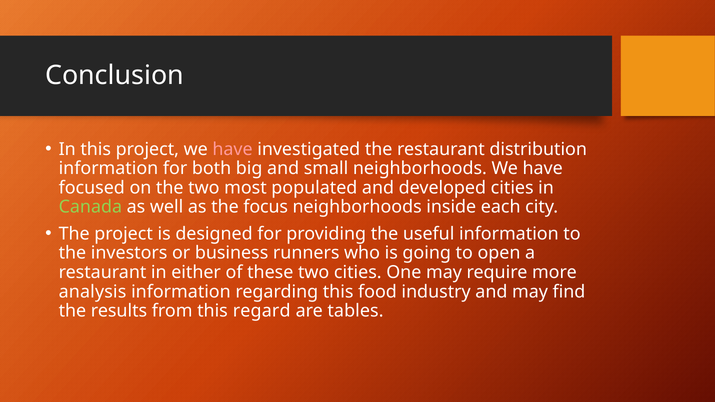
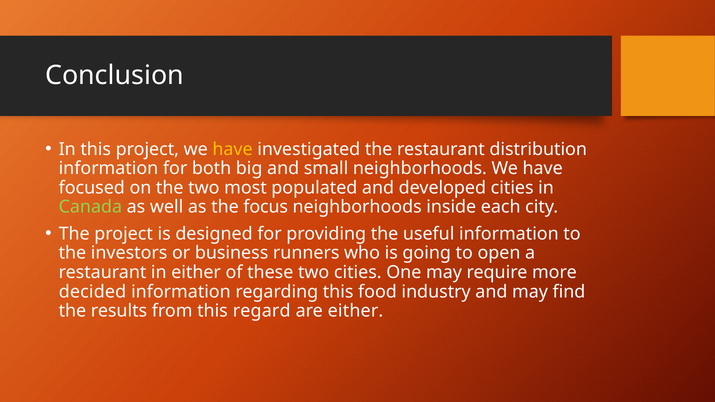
have at (233, 149) colour: pink -> yellow
analysis: analysis -> decided
are tables: tables -> either
